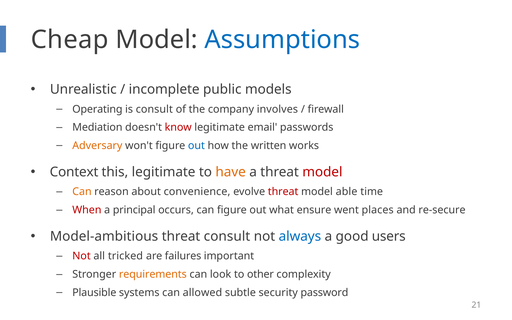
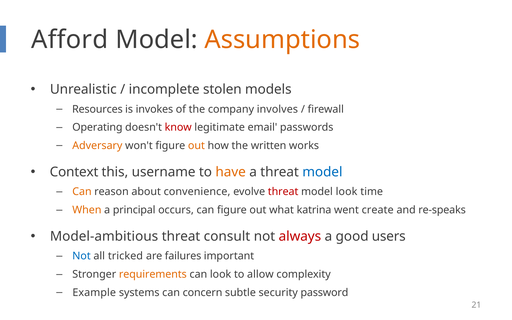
Cheap: Cheap -> Afford
Assumptions colour: blue -> orange
public: public -> stolen
Operating: Operating -> Resources
is consult: consult -> invokes
Mediation: Mediation -> Operating
out at (196, 146) colour: blue -> orange
this legitimate: legitimate -> username
model at (322, 172) colour: red -> blue
model able: able -> look
When colour: red -> orange
ensure: ensure -> katrina
places: places -> create
re-secure: re-secure -> re-speaks
always colour: blue -> red
Not at (82, 256) colour: red -> blue
other: other -> allow
Plausible: Plausible -> Example
allowed: allowed -> concern
